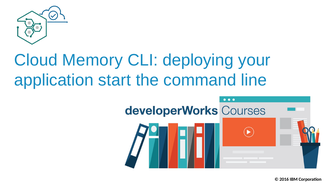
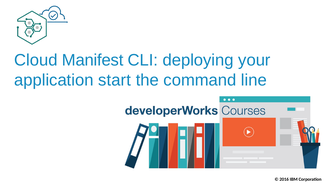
Memory: Memory -> Manifest
